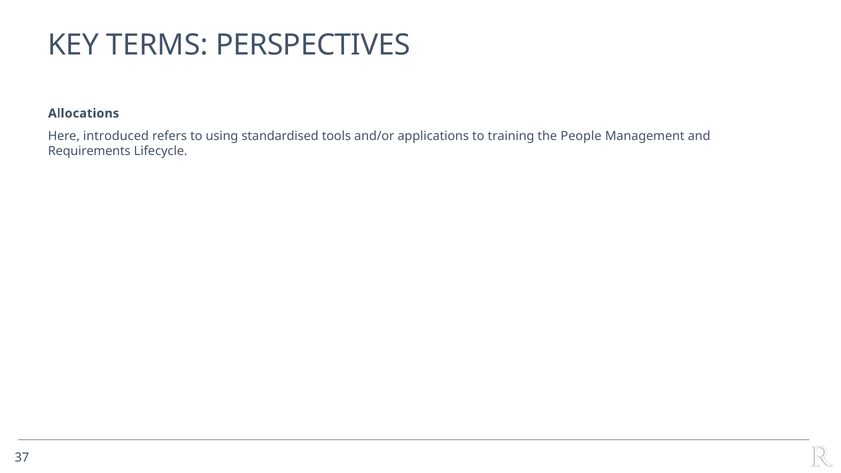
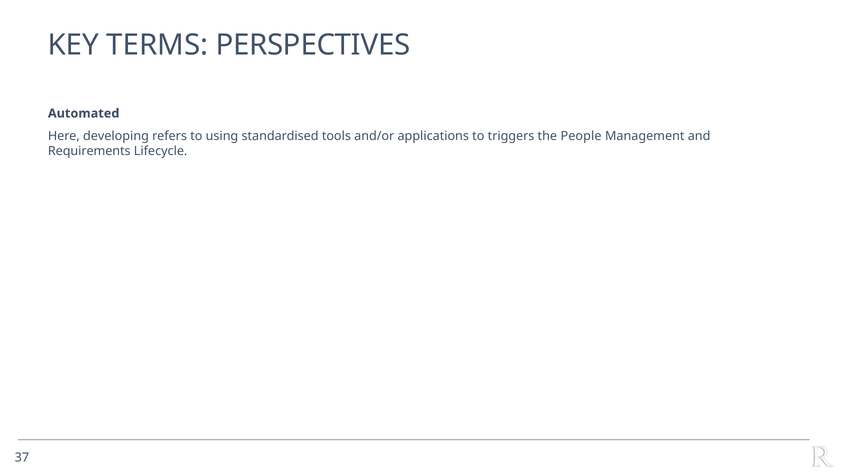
Allocations: Allocations -> Automated
introduced: introduced -> developing
training: training -> triggers
